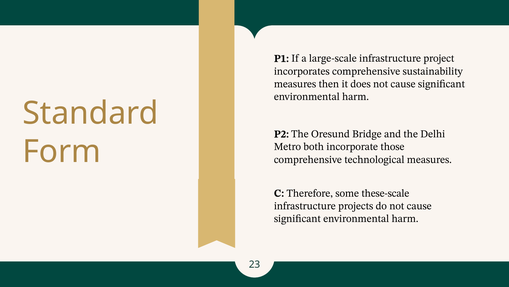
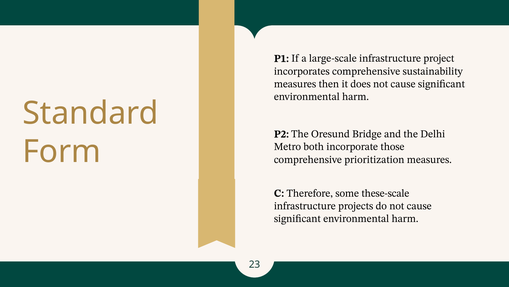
technological: technological -> prioritization
